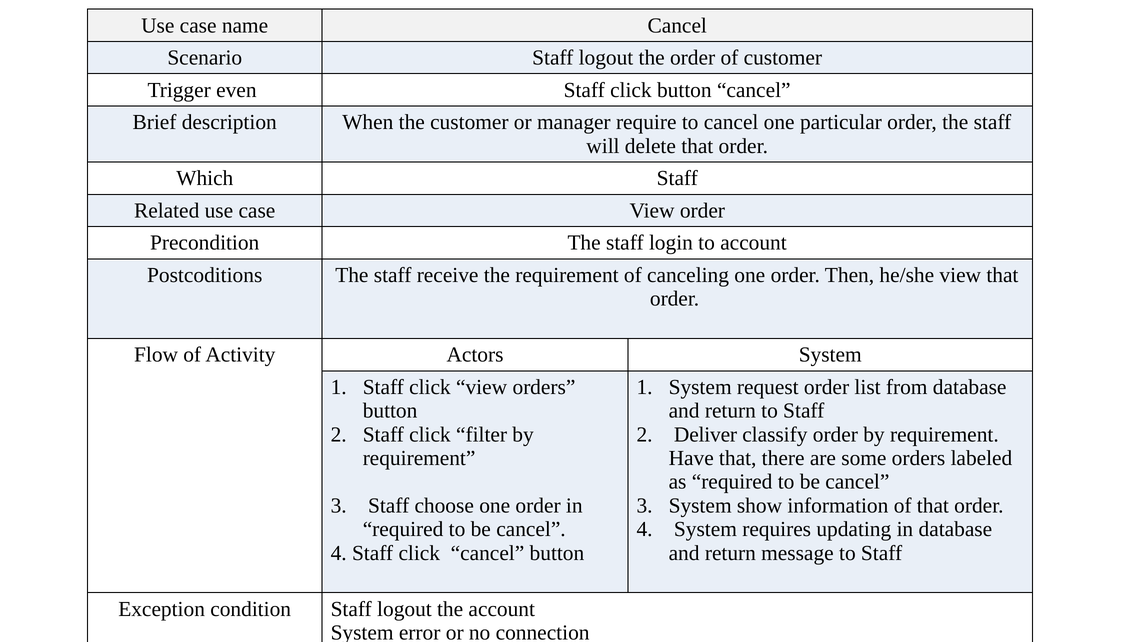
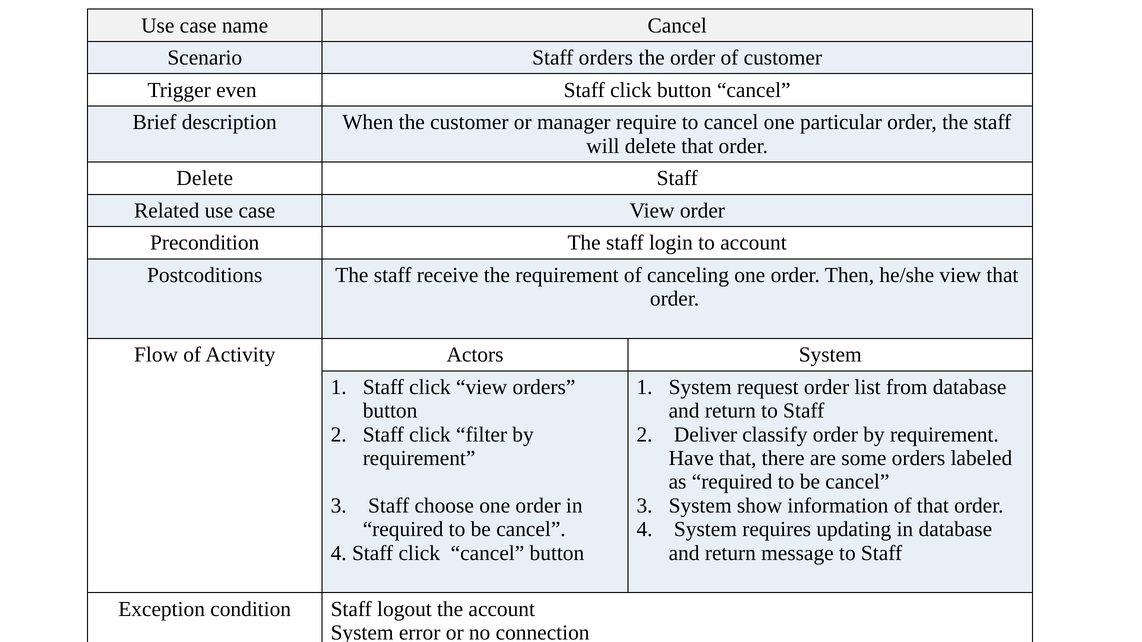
Scenario Staff logout: logout -> orders
Which at (205, 178): Which -> Delete
